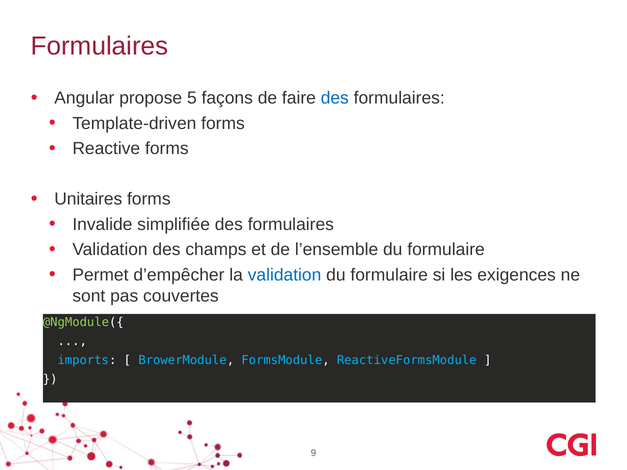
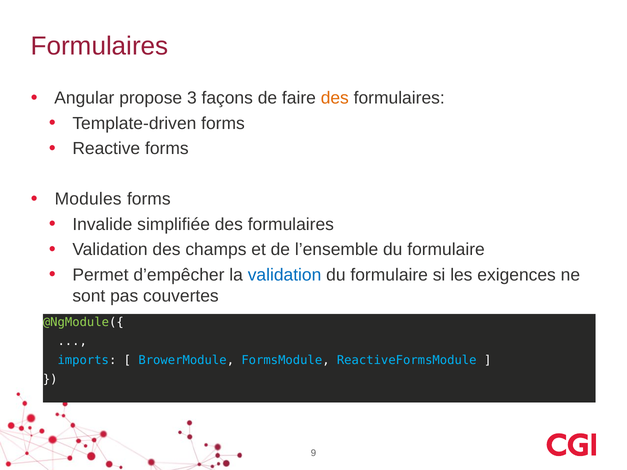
5: 5 -> 3
des at (335, 98) colour: blue -> orange
Unitaires: Unitaires -> Modules
